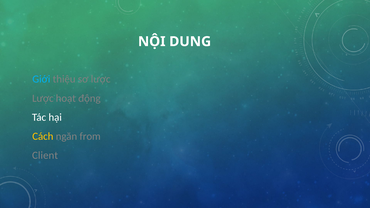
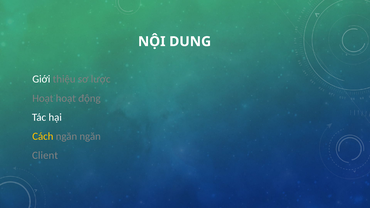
Giới colour: light blue -> white
Lược at (43, 98): Lược -> Hoạt
ngăn from: from -> ngăn
